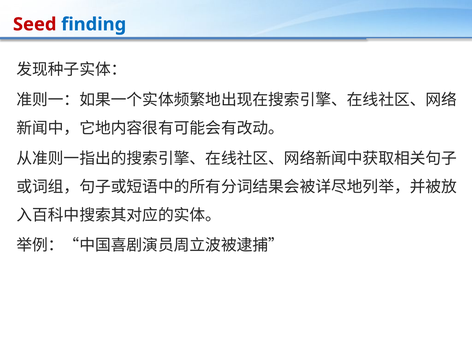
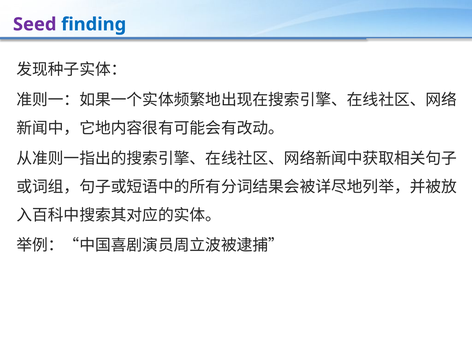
Seed colour: red -> purple
